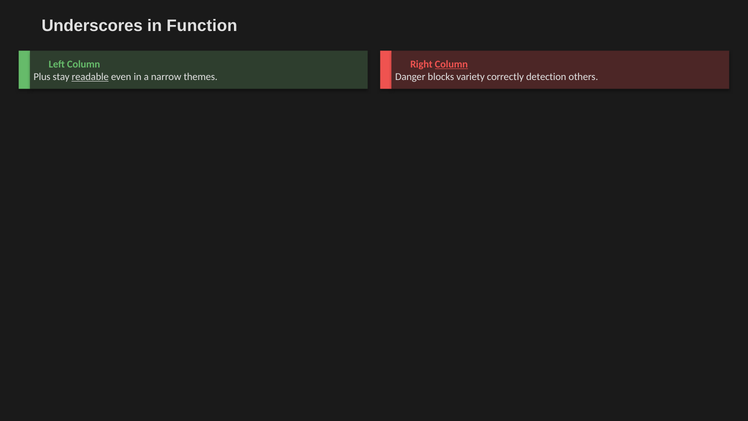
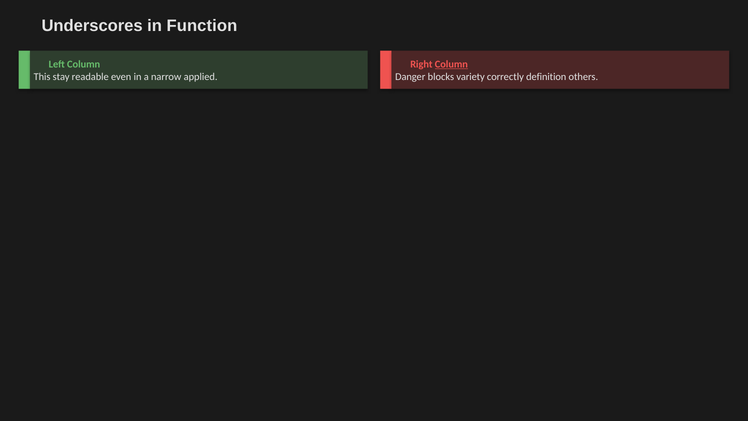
Plus: Plus -> This
readable underline: present -> none
themes: themes -> applied
detection: detection -> definition
